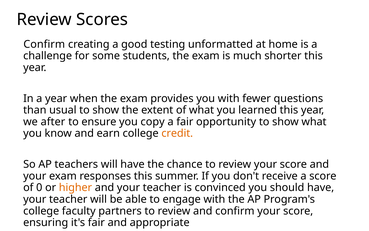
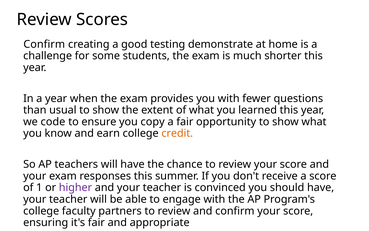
unformatted: unformatted -> demonstrate
after: after -> code
0: 0 -> 1
higher colour: orange -> purple
